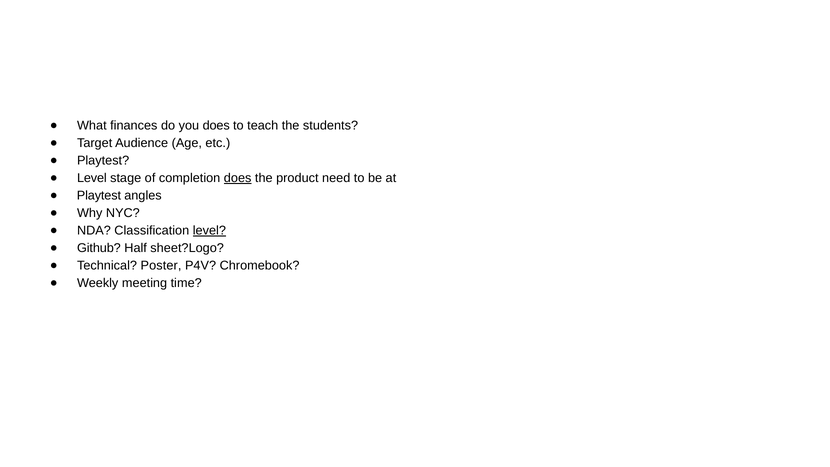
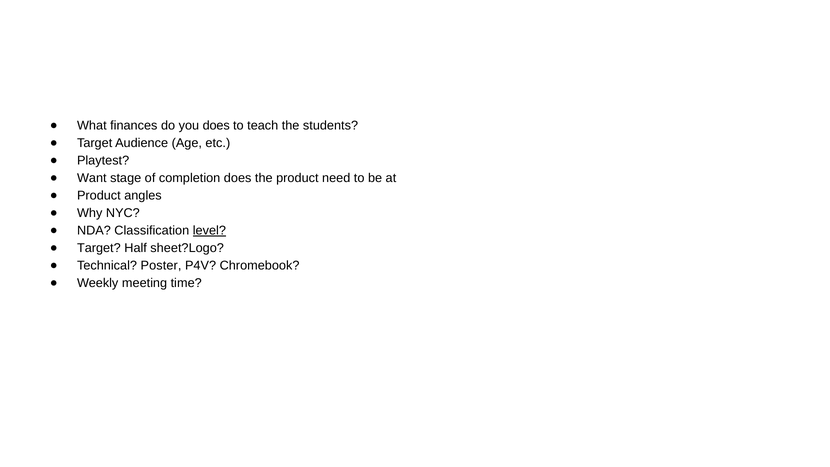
Level at (92, 178): Level -> Want
does at (238, 178) underline: present -> none
Playtest at (99, 196): Playtest -> Product
Github at (99, 248): Github -> Target
